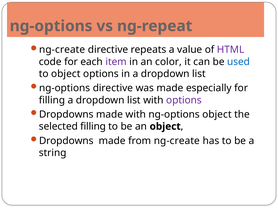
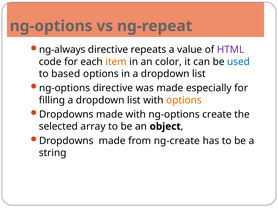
ng-create at (62, 50): ng-create -> ng-always
item colour: purple -> orange
to object: object -> based
options at (184, 100) colour: purple -> orange
ng-options object: object -> create
selected filling: filling -> array
